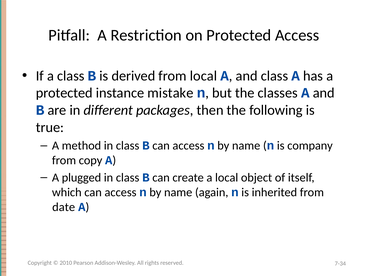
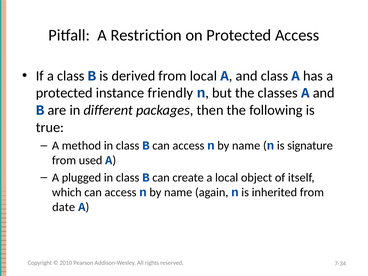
mistake: mistake -> friendly
company: company -> signature
copy: copy -> used
